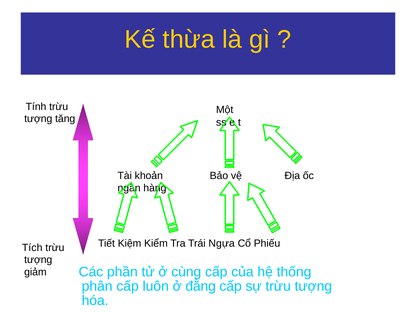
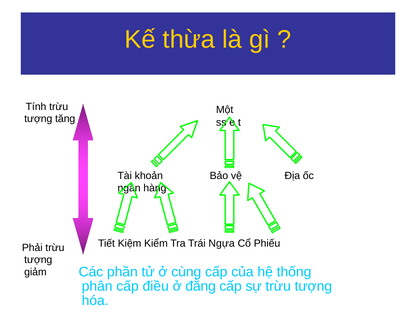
Tích: Tích -> Phải
luôn: luôn -> điều
